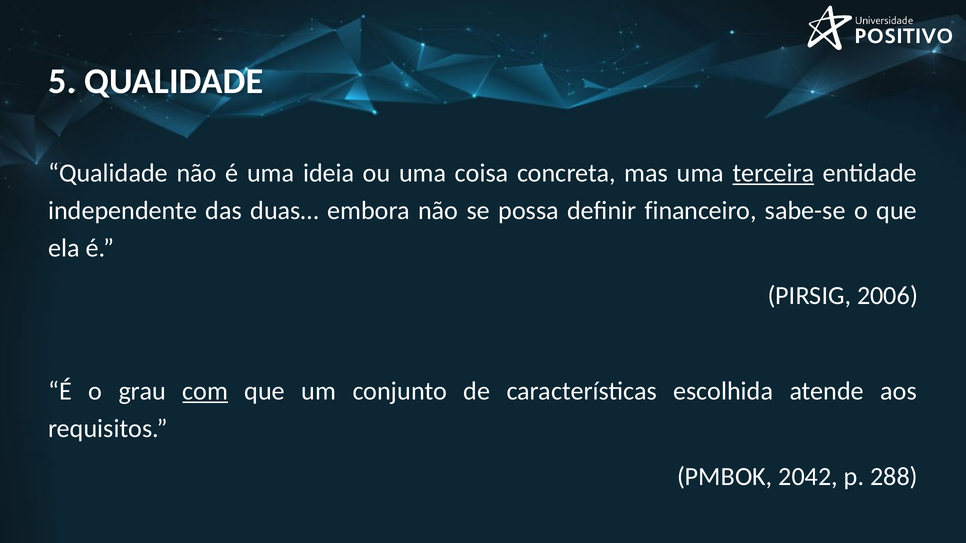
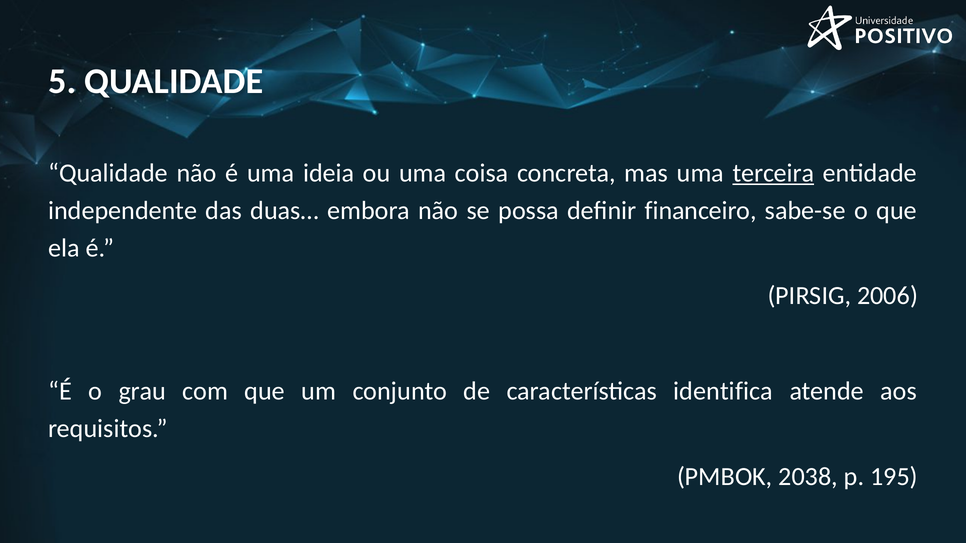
com underline: present -> none
escolhida: escolhida -> identifica
2042: 2042 -> 2038
288: 288 -> 195
